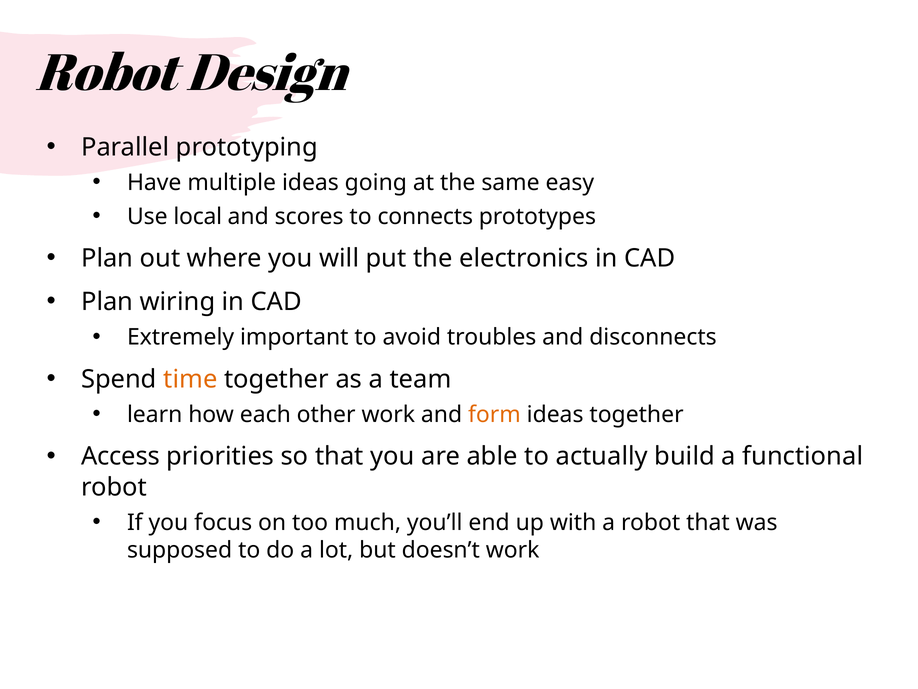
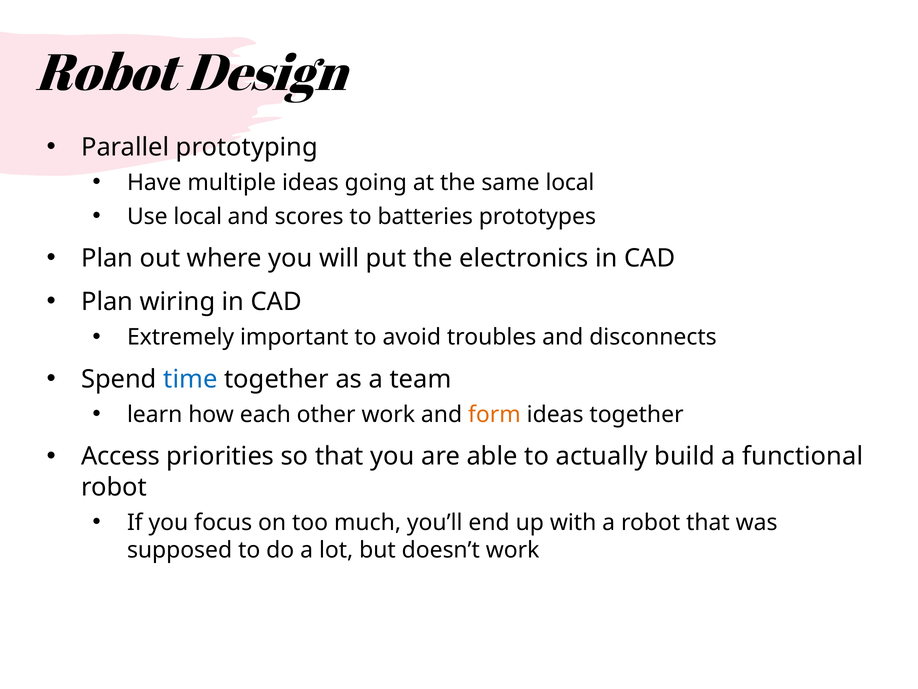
same easy: easy -> local
connects: connects -> batteries
time colour: orange -> blue
